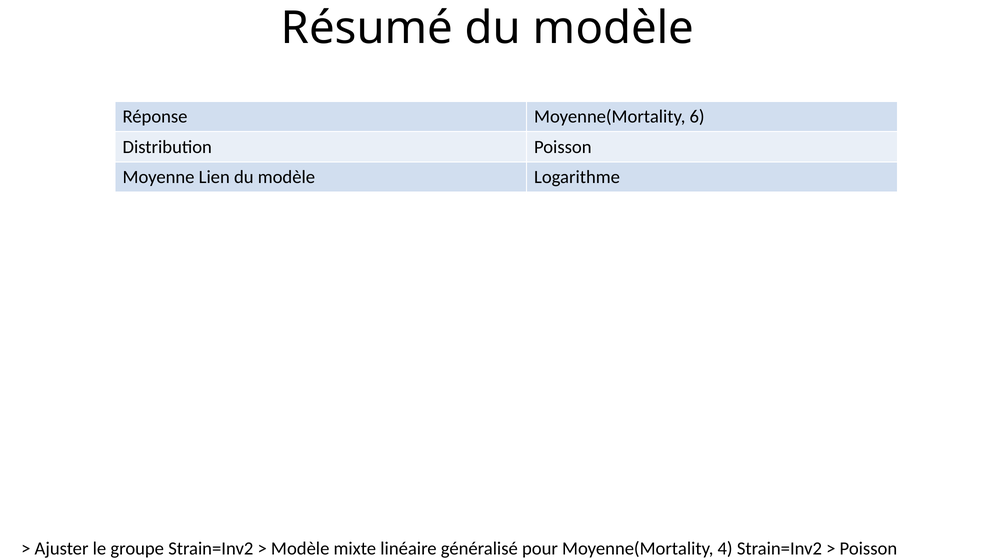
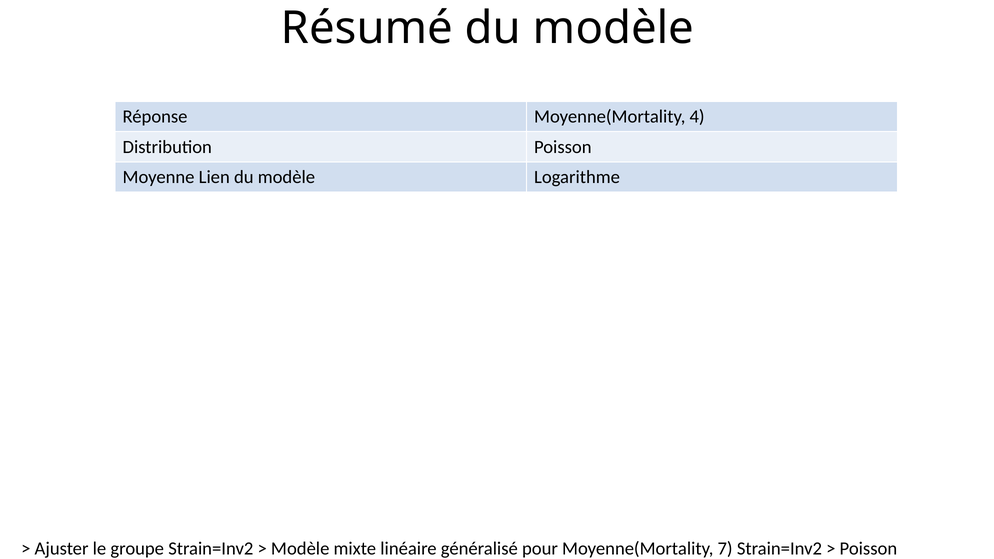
6: 6 -> 4
4: 4 -> 7
